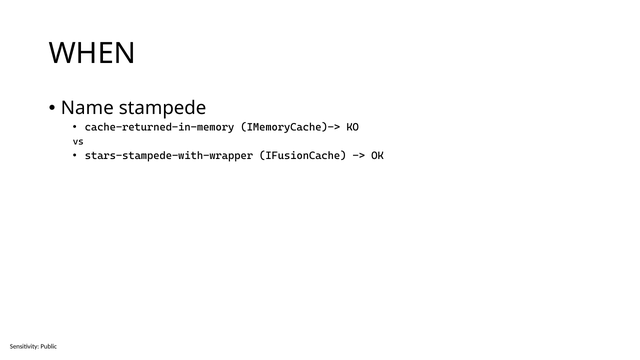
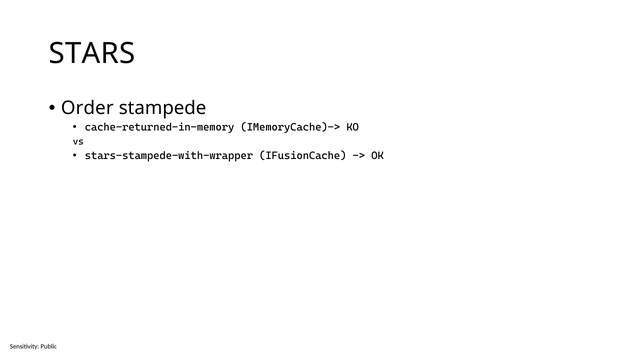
WHEN: WHEN -> STARS
Name: Name -> Order
